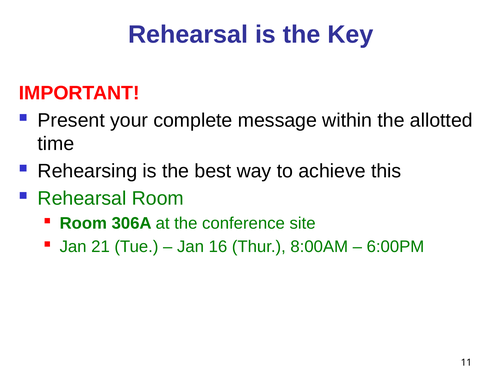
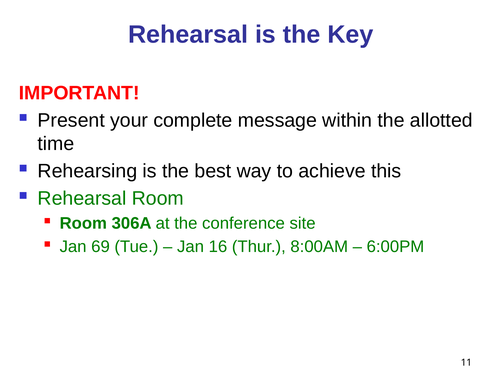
21: 21 -> 69
